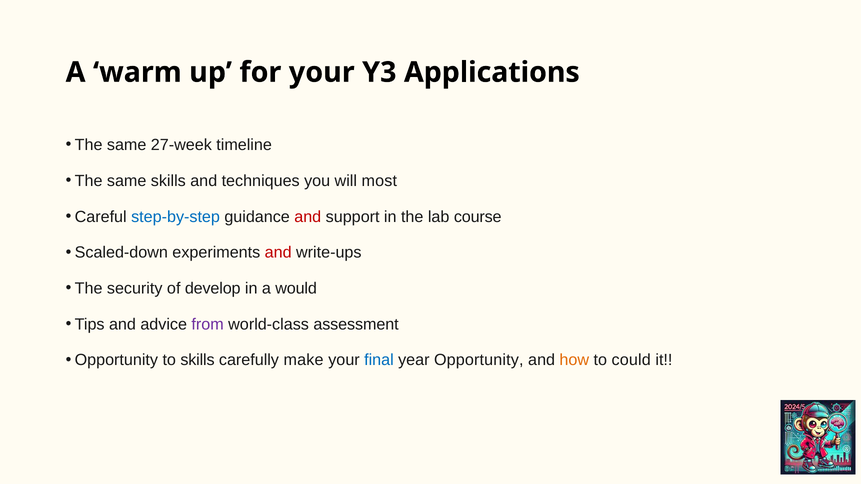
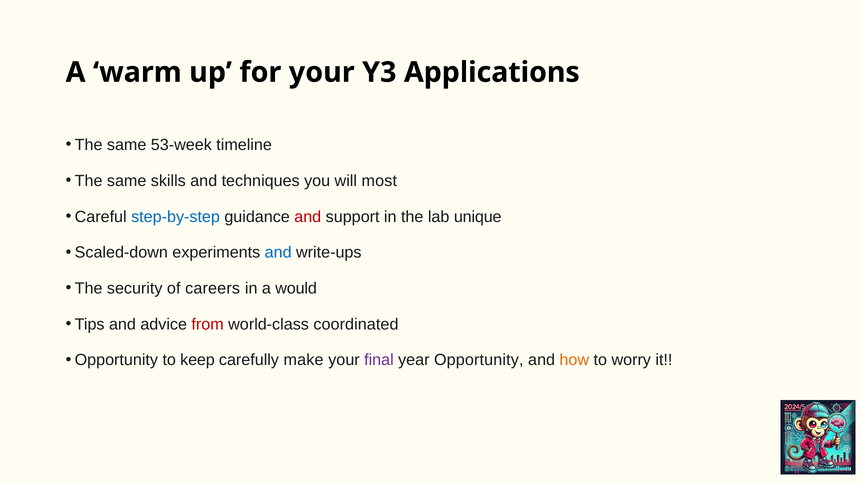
27-week: 27-week -> 53-week
course: course -> unique
and at (278, 253) colour: red -> blue
develop: develop -> careers
from colour: purple -> red
assessment: assessment -> coordinated
to skills: skills -> keep
final colour: blue -> purple
could: could -> worry
